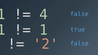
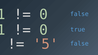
4 at (44, 14): 4 -> 0
1 at (44, 30): 1 -> 0
2: 2 -> 5
